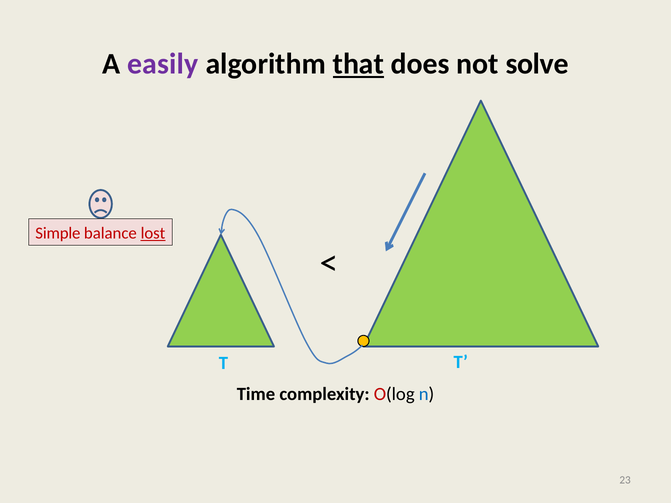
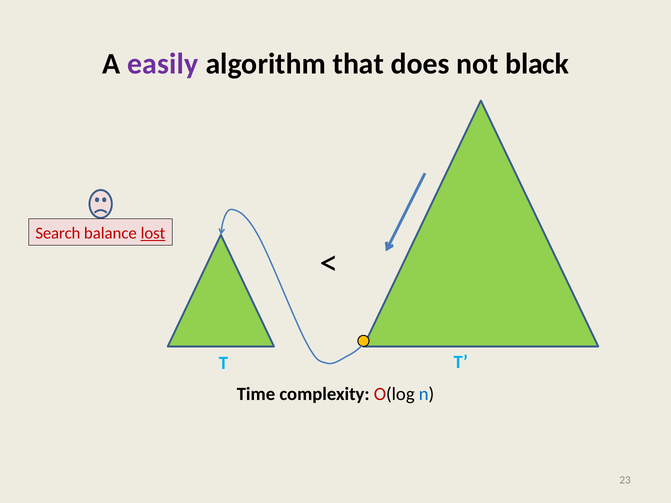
that underline: present -> none
solve: solve -> black
Simple: Simple -> Search
